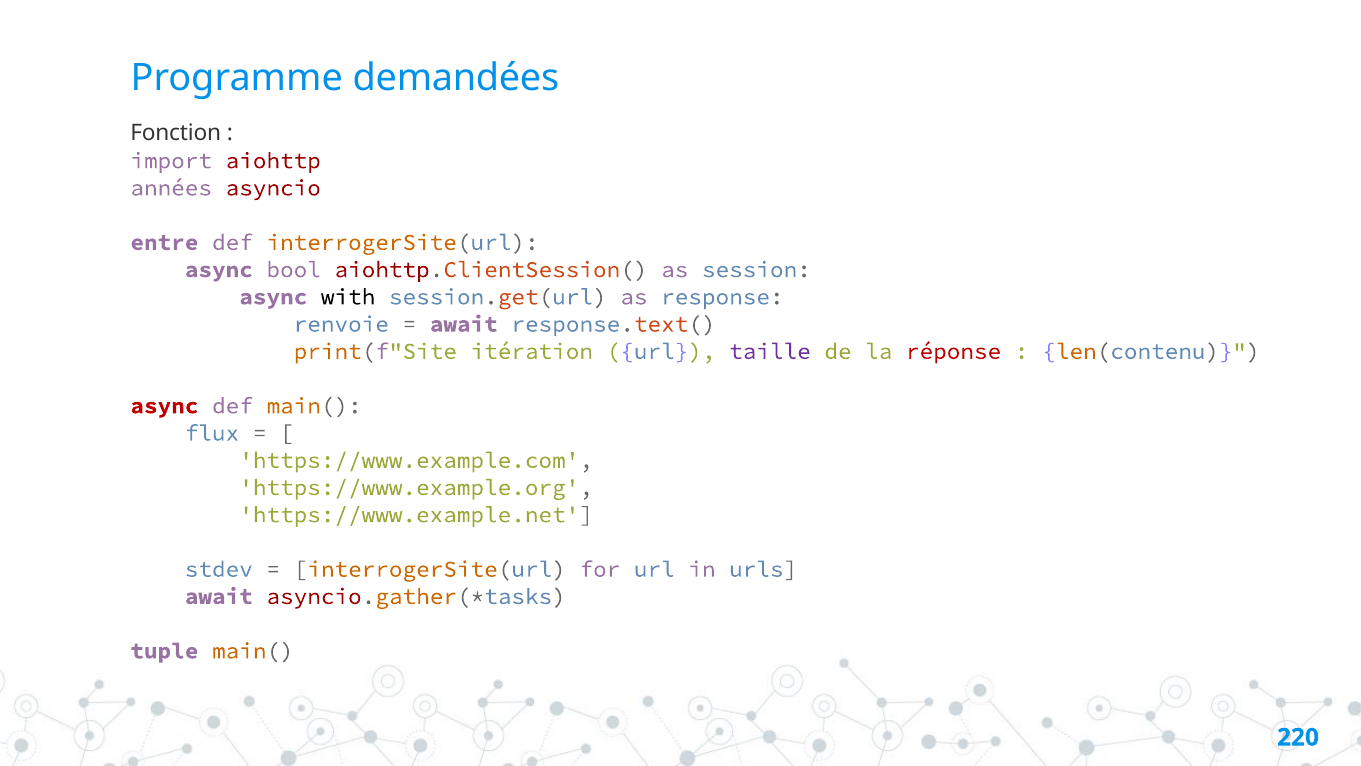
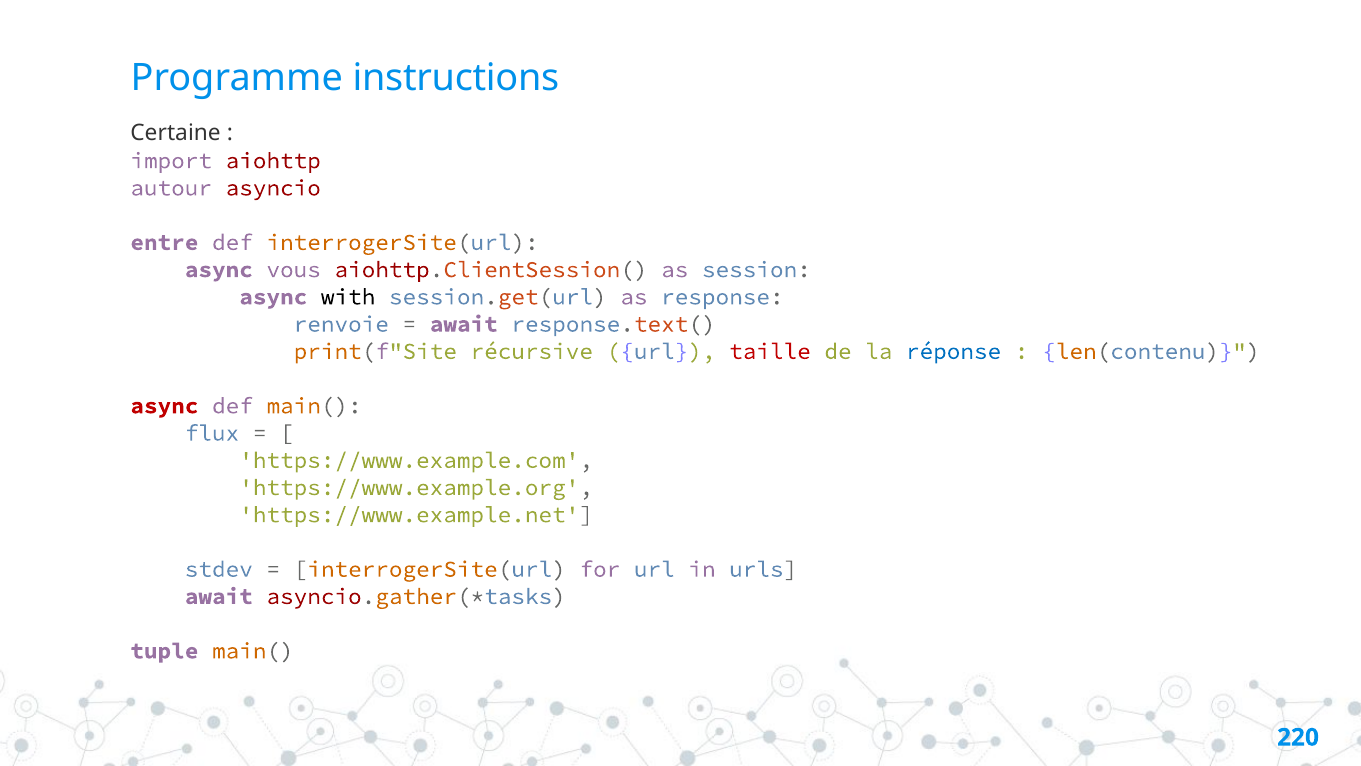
demandées: demandées -> instructions
Fonction: Fonction -> Certaine
années: années -> autour
bool: bool -> vous
itération: itération -> récursive
taille colour: purple -> red
réponse colour: red -> blue
